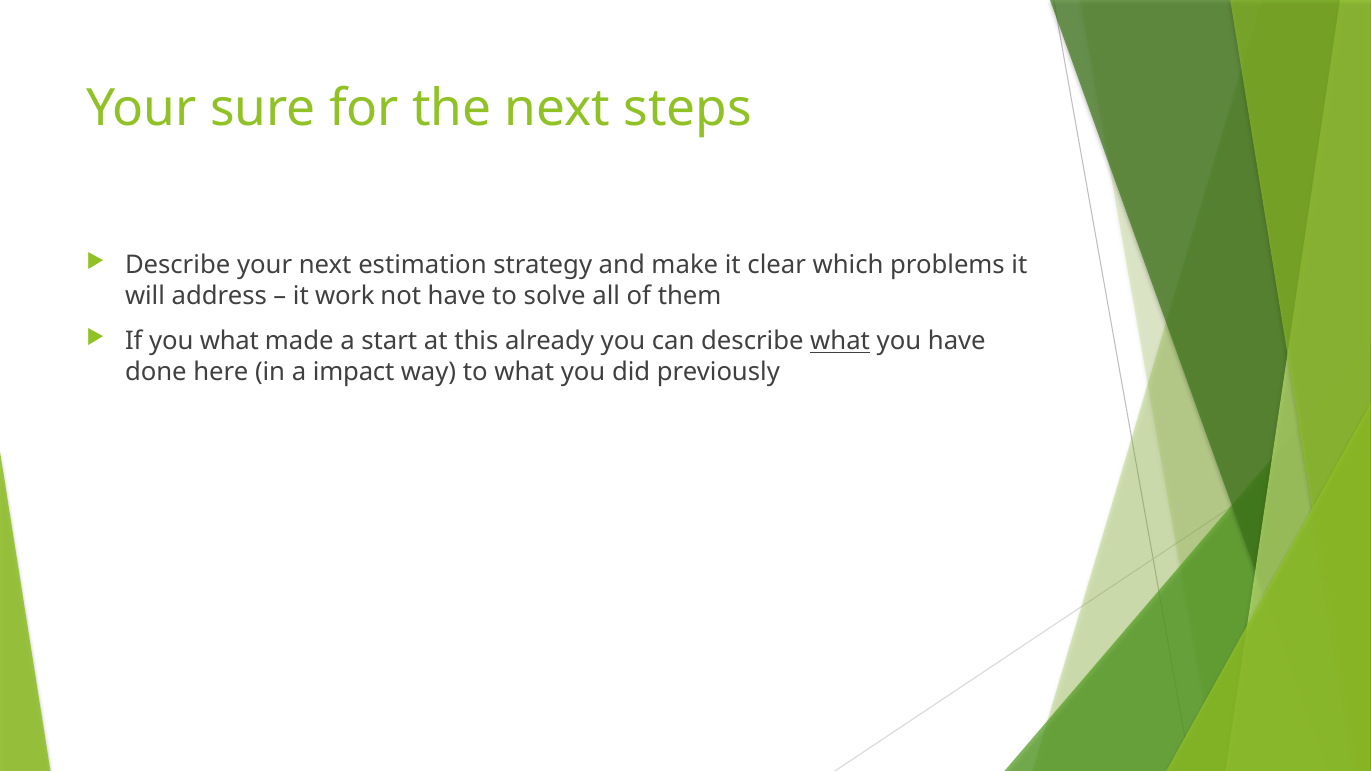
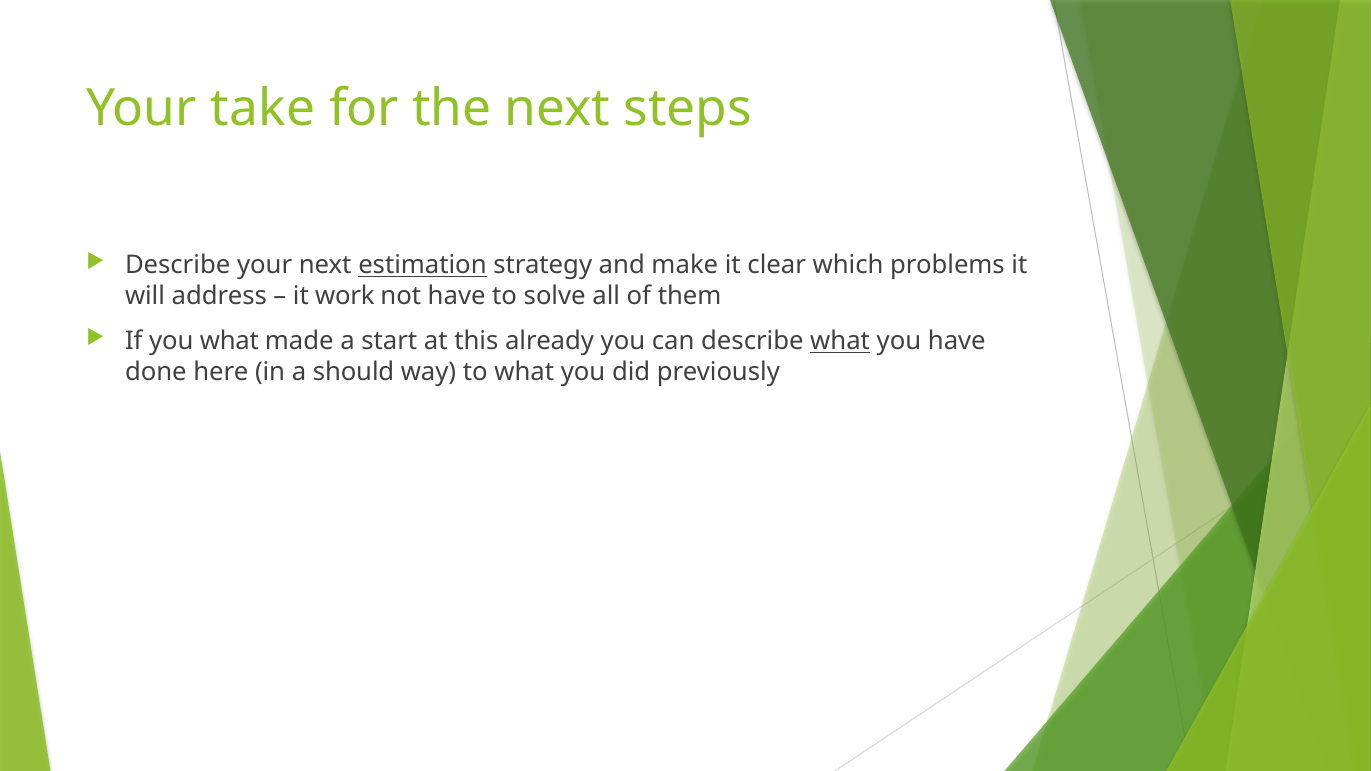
sure: sure -> take
estimation underline: none -> present
impact: impact -> should
